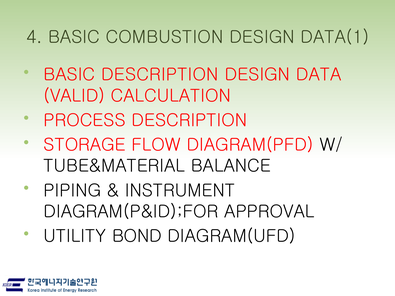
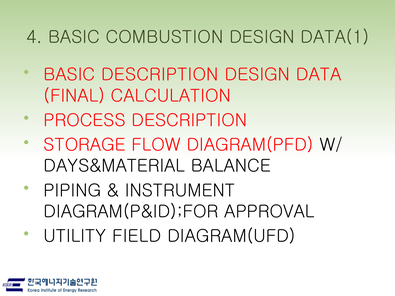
VALID: VALID -> FINAL
TUBE&MATERIAL: TUBE&MATERIAL -> DAYS&MATERIAL
BOND: BOND -> FIELD
